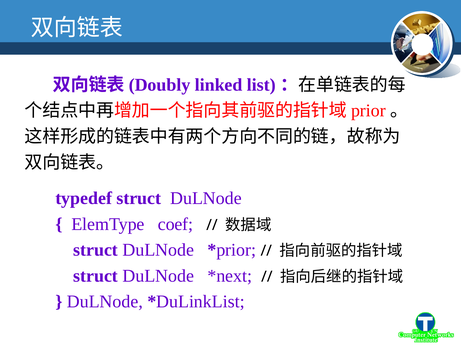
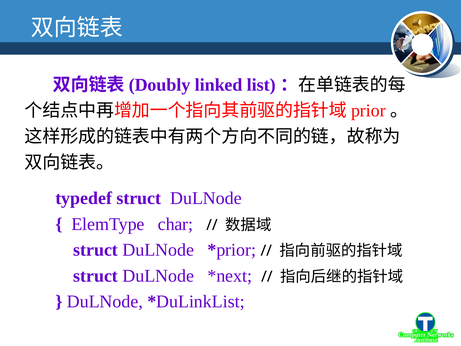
coef: coef -> char
